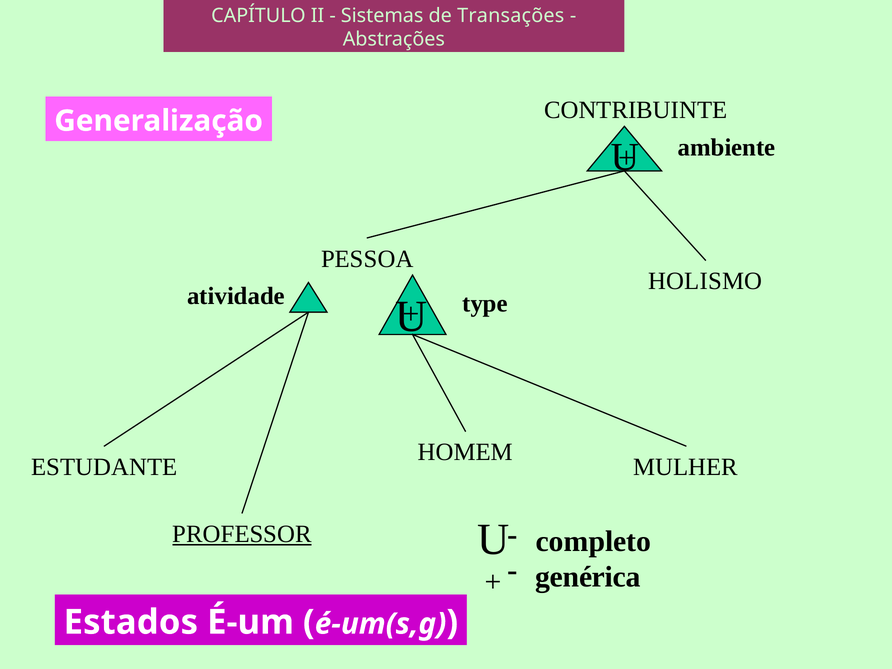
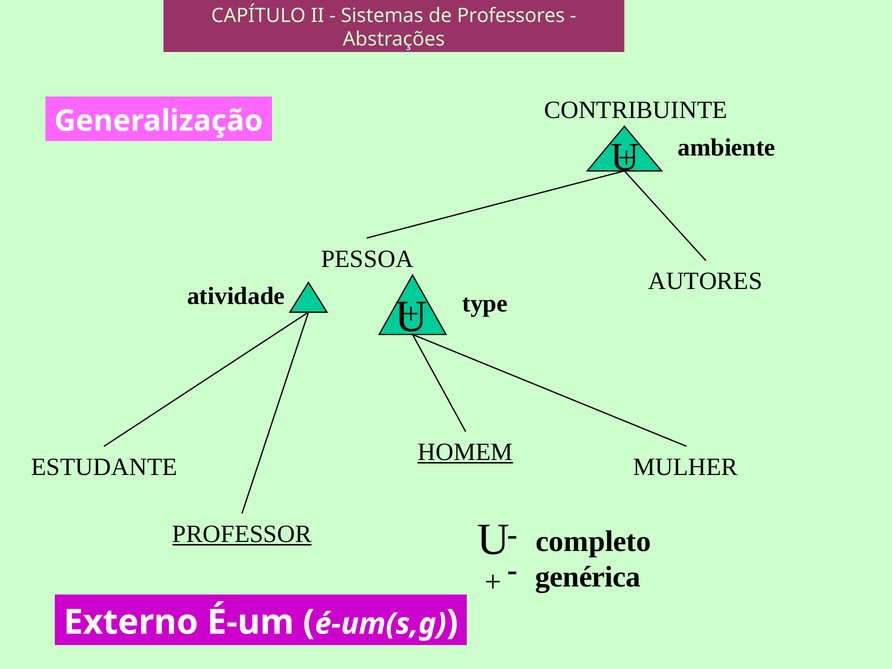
Transações: Transações -> Professores
HOLISMO: HOLISMO -> AUTORES
HOMEM underline: none -> present
Estados: Estados -> Externo
